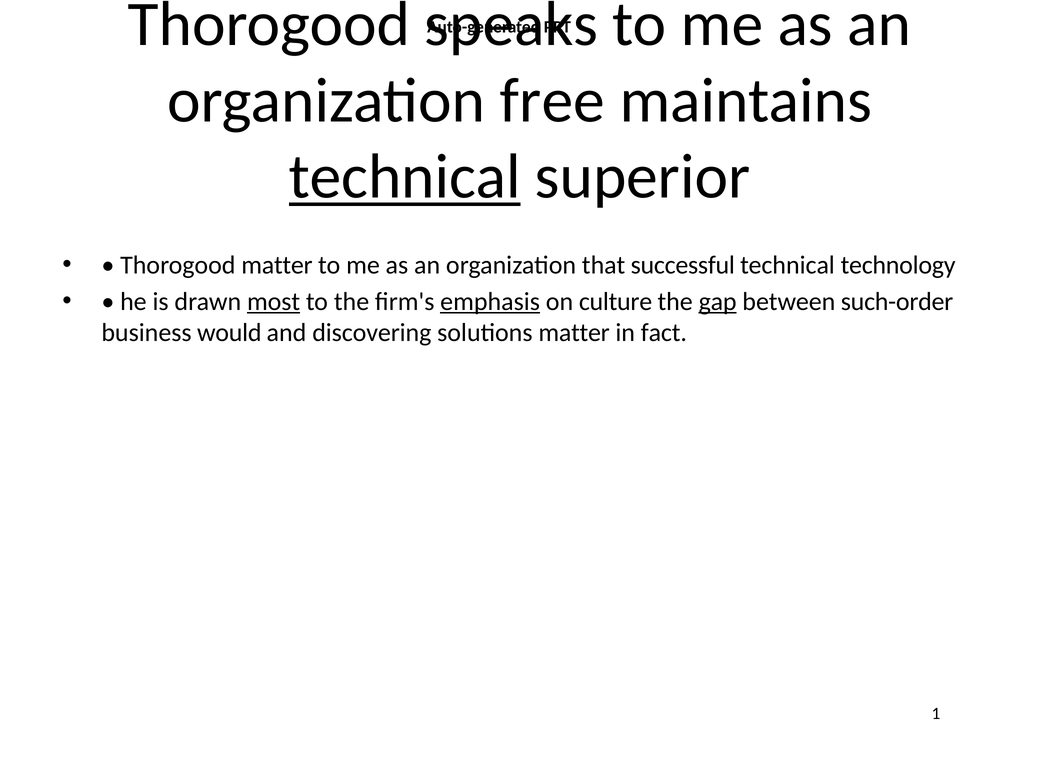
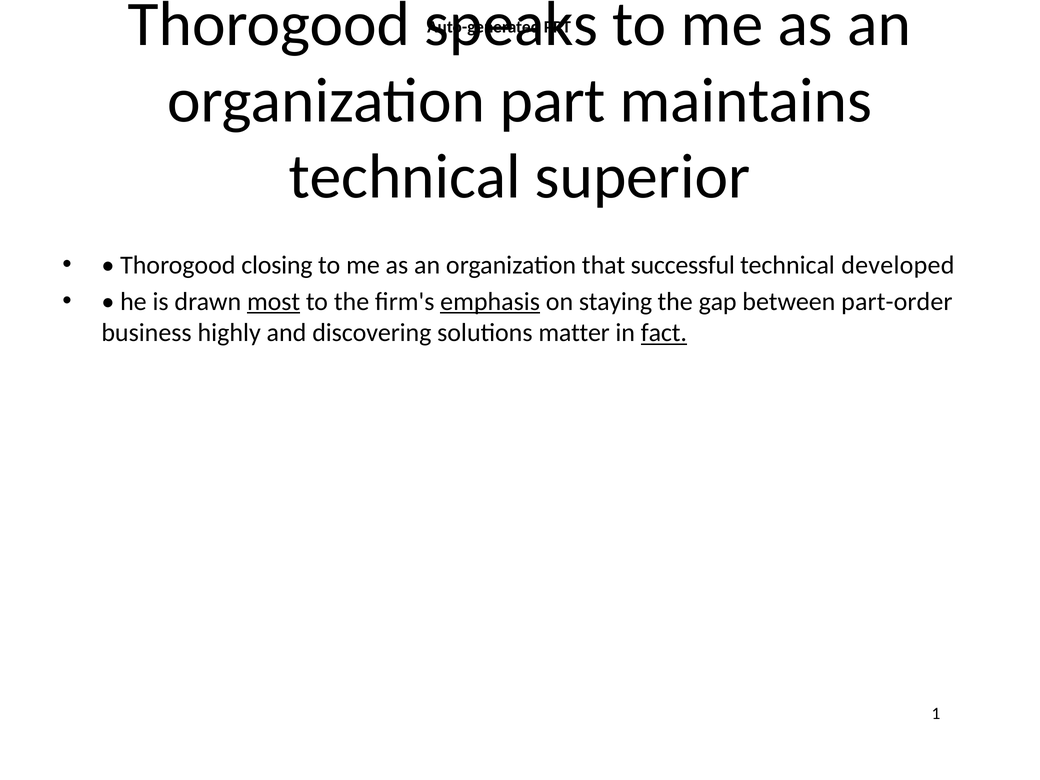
free: free -> part
technical at (405, 177) underline: present -> none
Thorogood matter: matter -> closing
technology: technology -> developed
culture: culture -> staying
gap underline: present -> none
such-order: such-order -> part-order
would: would -> highly
fact underline: none -> present
